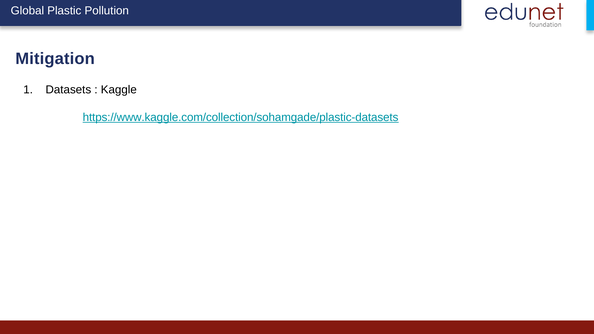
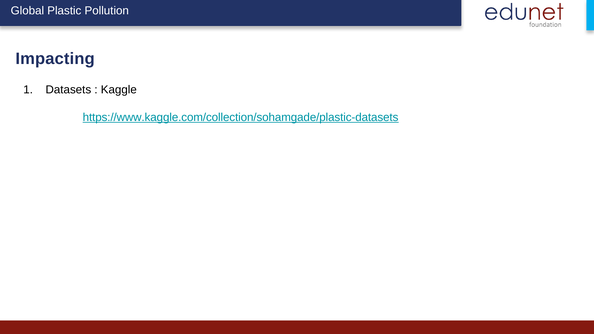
Mitigation: Mitigation -> Impacting
